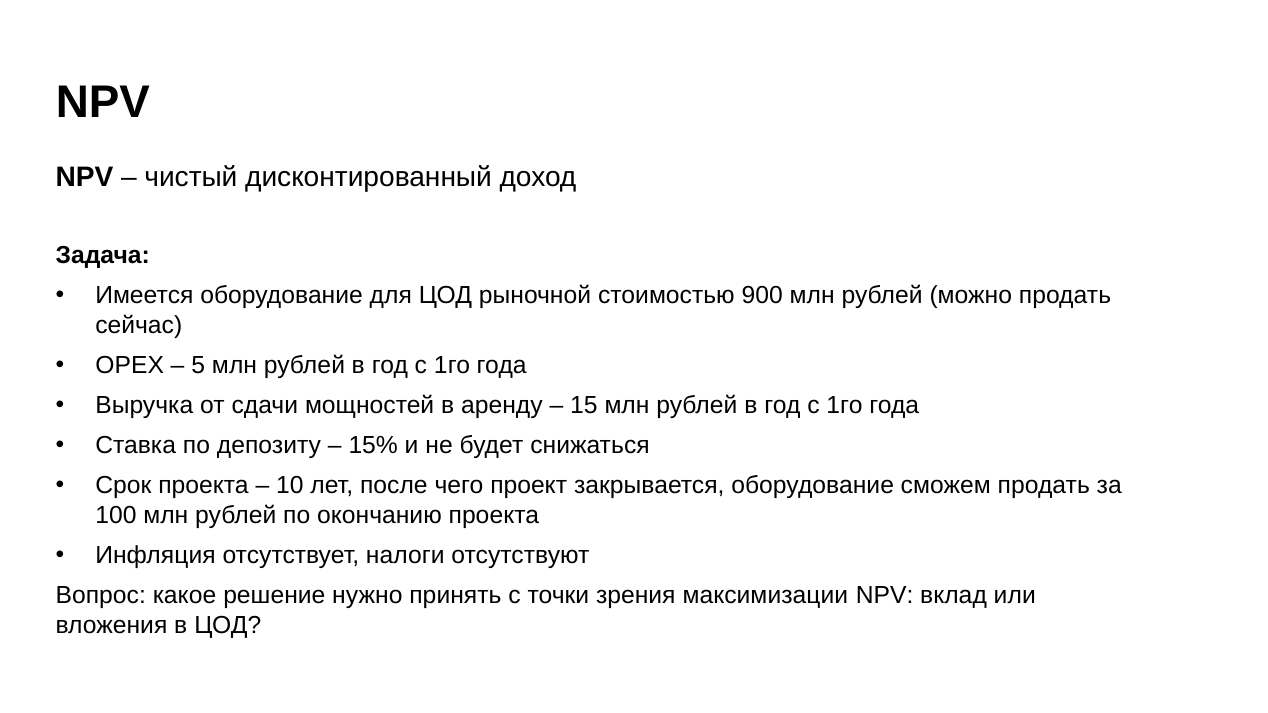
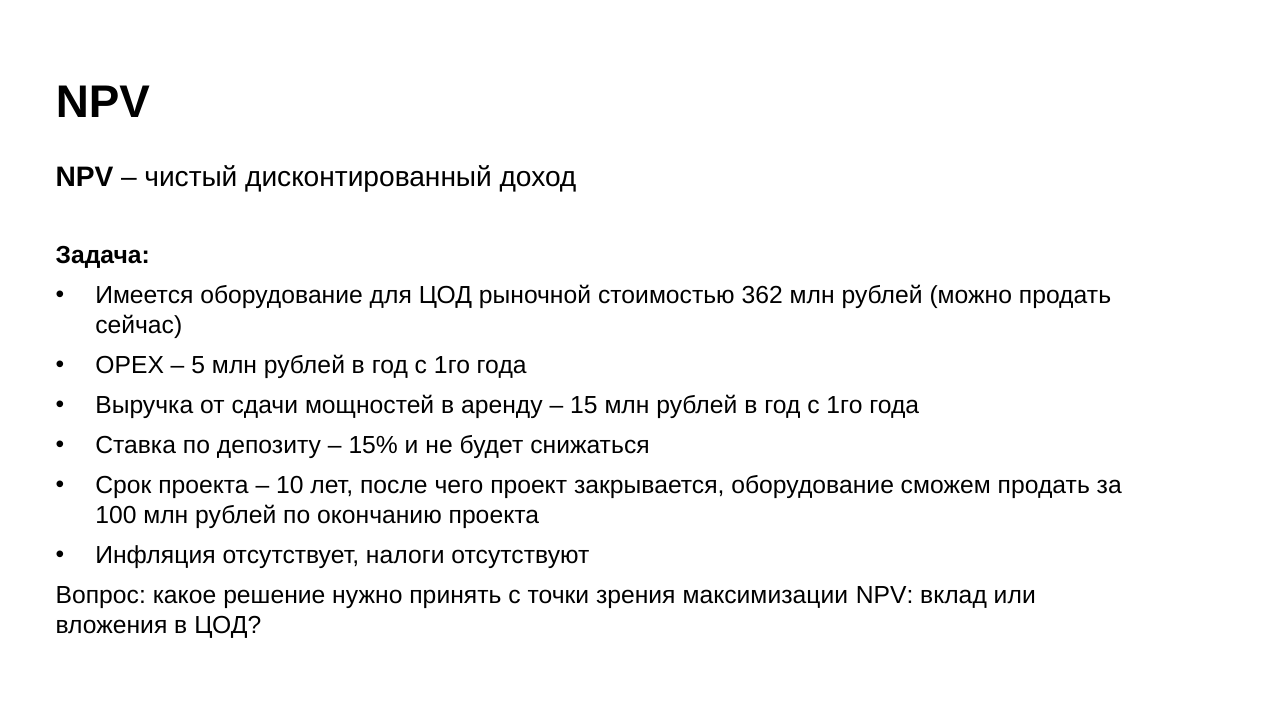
900: 900 -> 362
